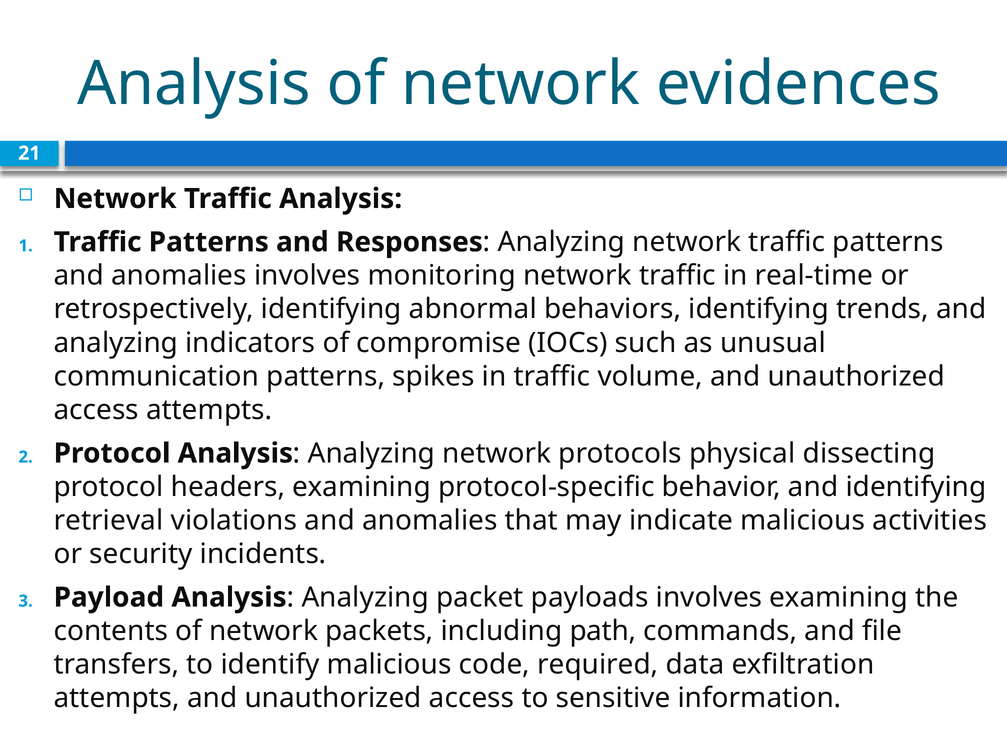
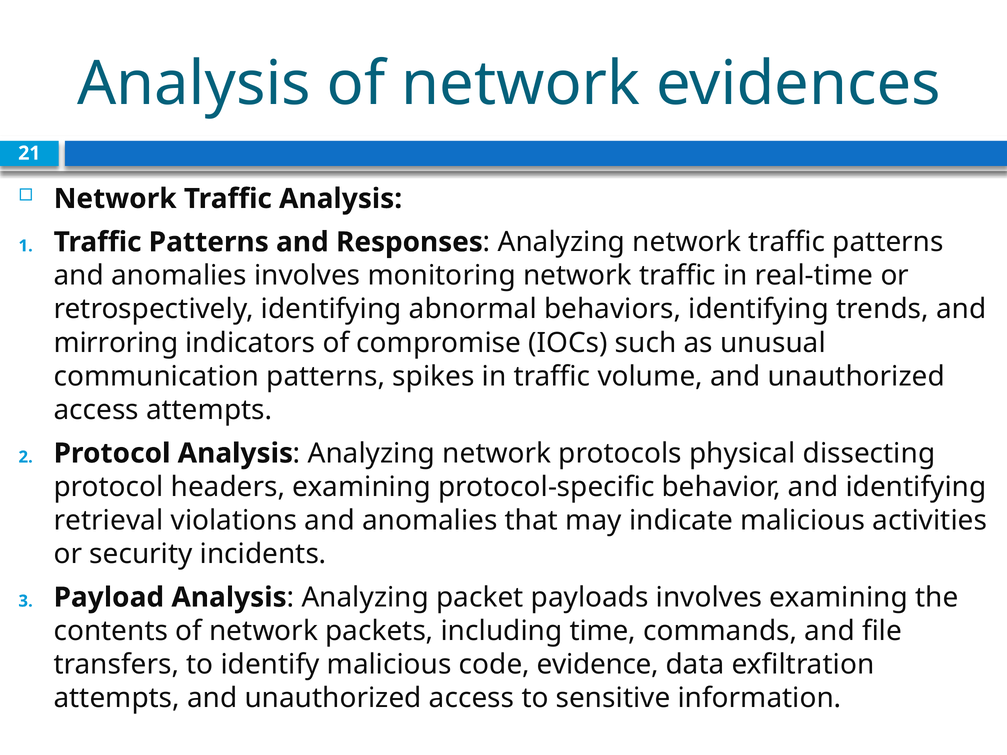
analyzing at (116, 343): analyzing -> mirroring
path: path -> time
required: required -> evidence
